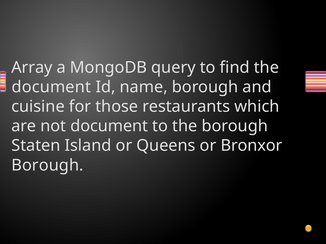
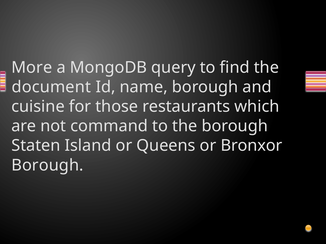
Array: Array -> More
not document: document -> command
